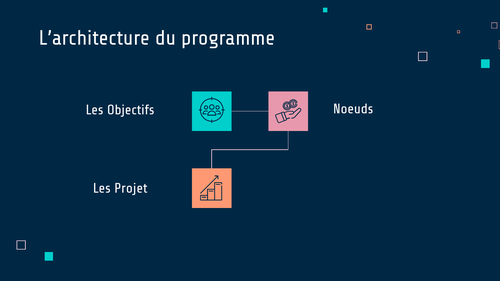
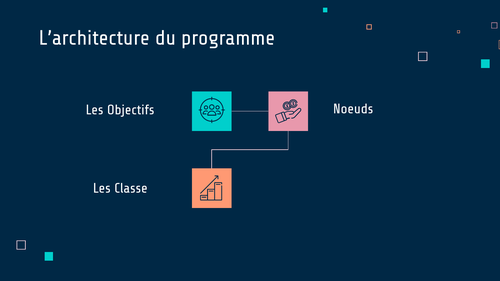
Projet: Projet -> Classe
